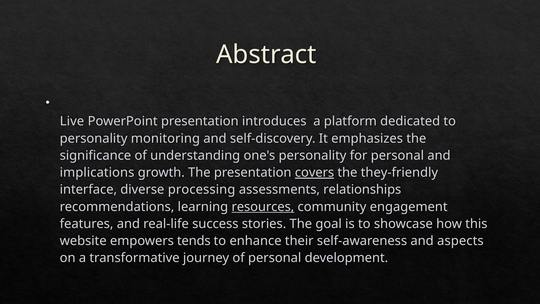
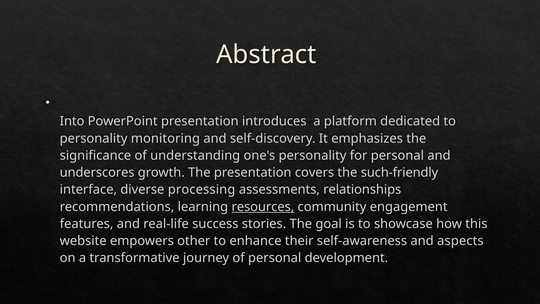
Live: Live -> Into
implications: implications -> underscores
covers underline: present -> none
they-friendly: they-friendly -> such-friendly
tends: tends -> other
